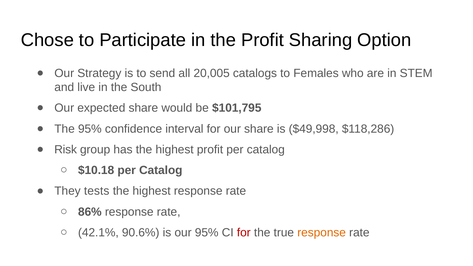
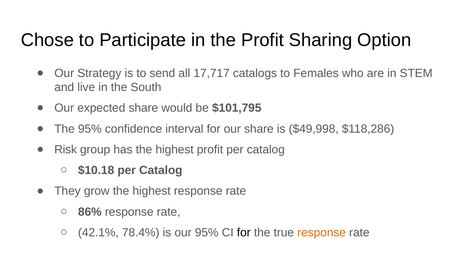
20,005: 20,005 -> 17,717
tests: tests -> grow
90.6%: 90.6% -> 78.4%
for at (244, 233) colour: red -> black
